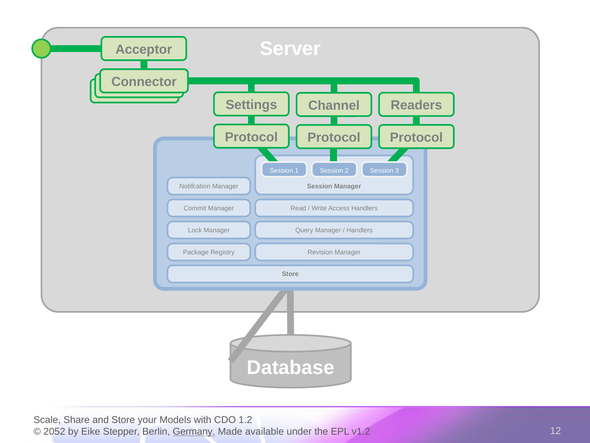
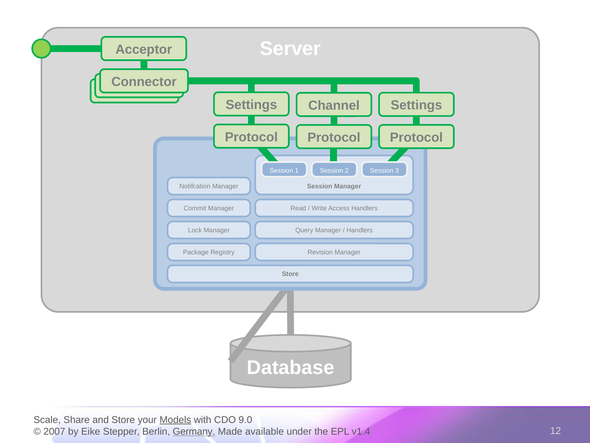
Readers at (416, 105): Readers -> Settings
Models underline: none -> present
1.2: 1.2 -> 9.0
2052: 2052 -> 2007
v1.2: v1.2 -> v1.4
